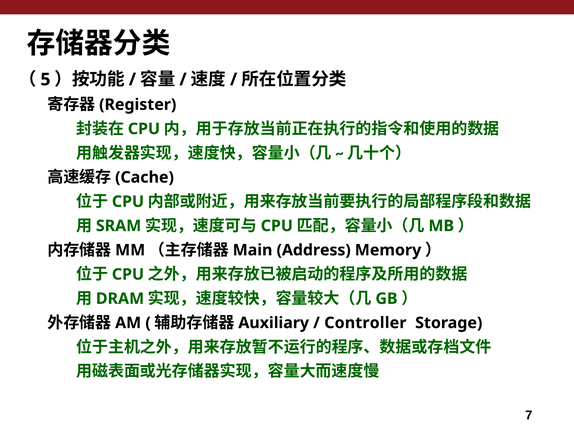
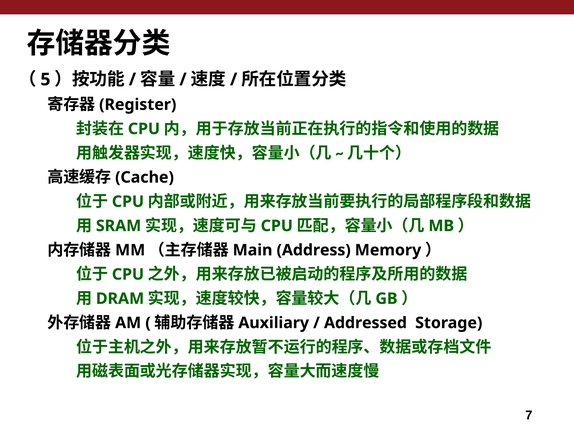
Controller: Controller -> Addressed
